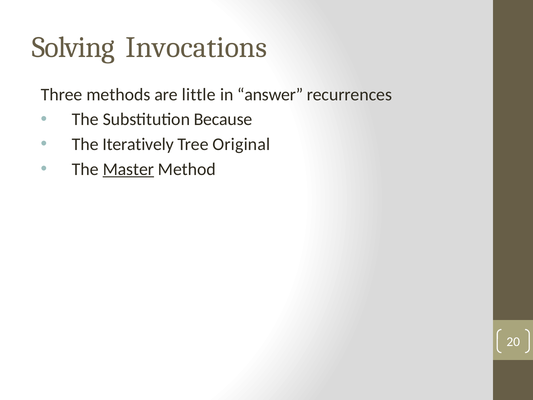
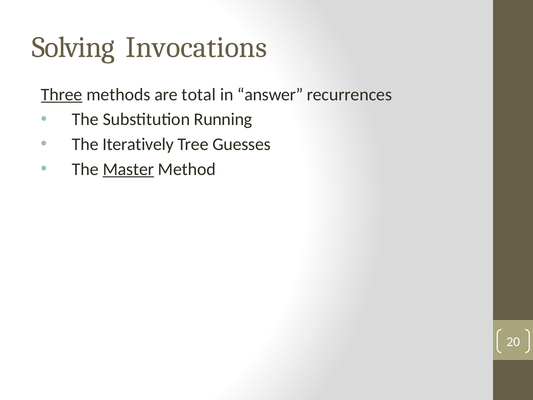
Three underline: none -> present
little: little -> total
Because: Because -> Running
Original: Original -> Guesses
